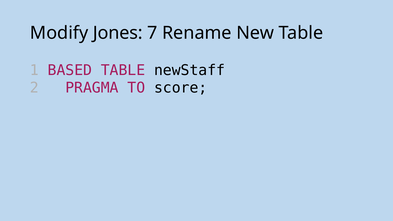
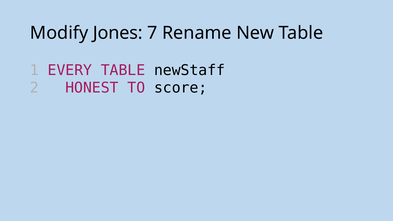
BASED: BASED -> EVERY
PRAGMA: PRAGMA -> HONEST
